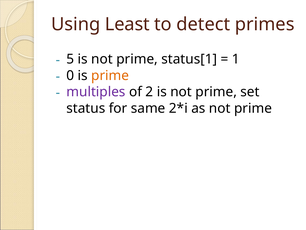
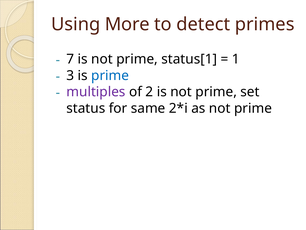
Least: Least -> More
5: 5 -> 7
0: 0 -> 3
prime at (110, 75) colour: orange -> blue
